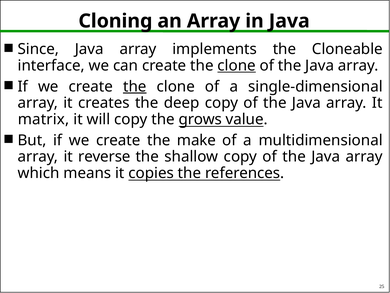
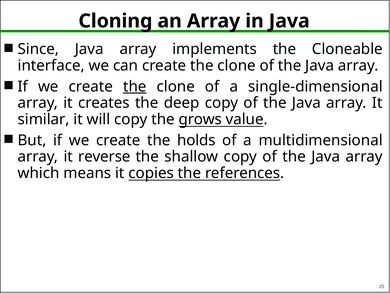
clone at (237, 65) underline: present -> none
matrix: matrix -> similar
make: make -> holds
